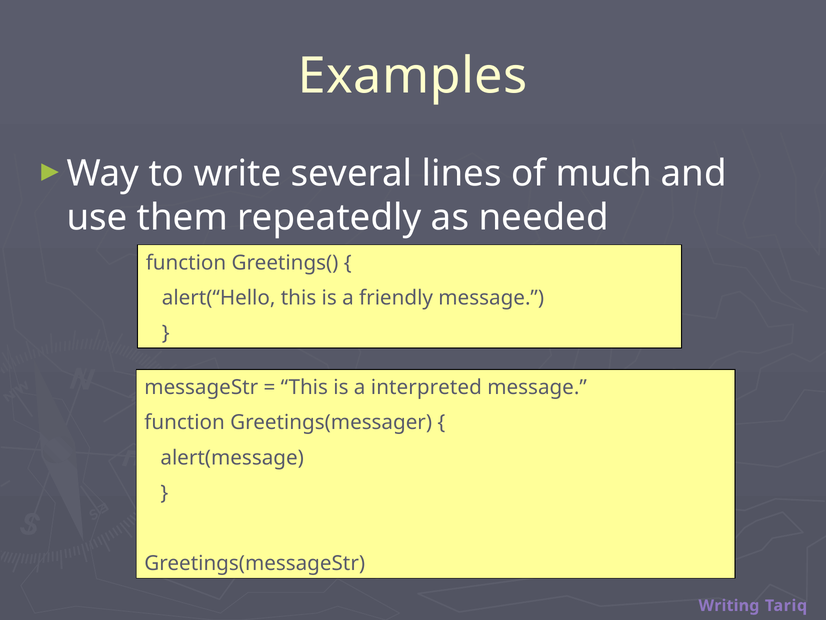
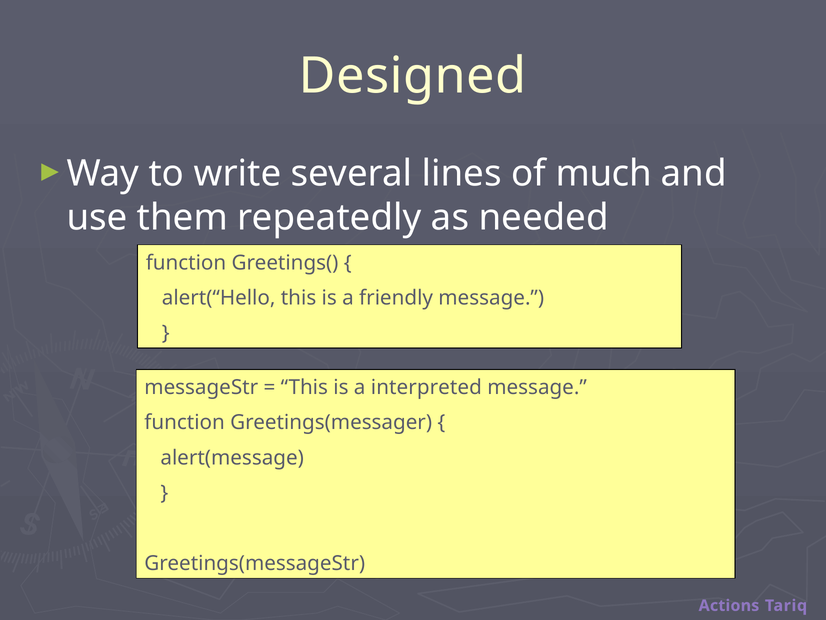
Examples: Examples -> Designed
Writing: Writing -> Actions
